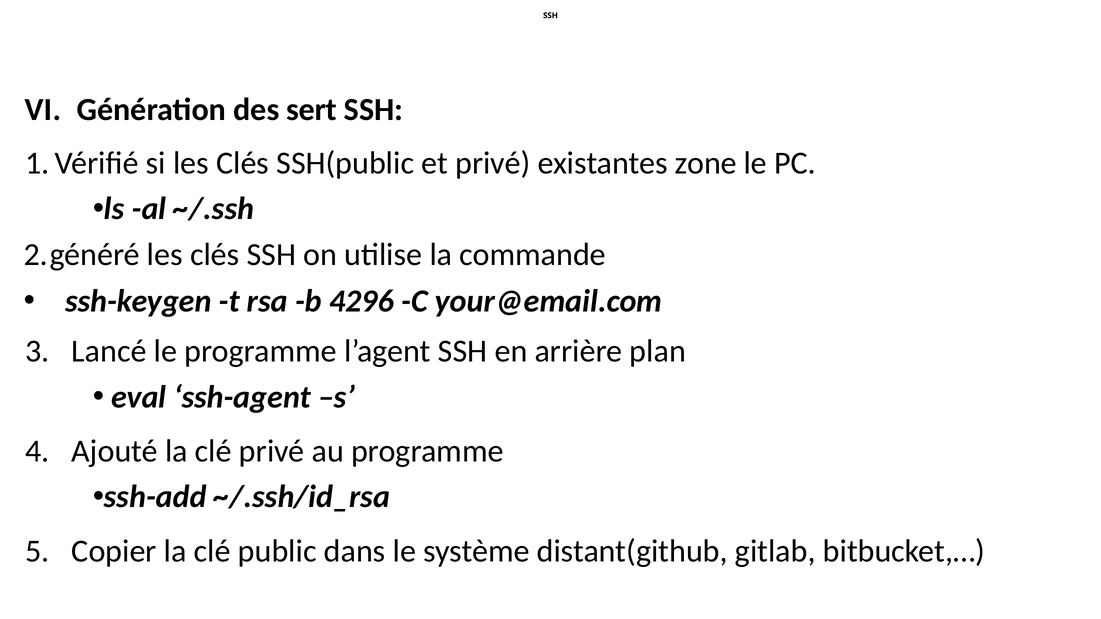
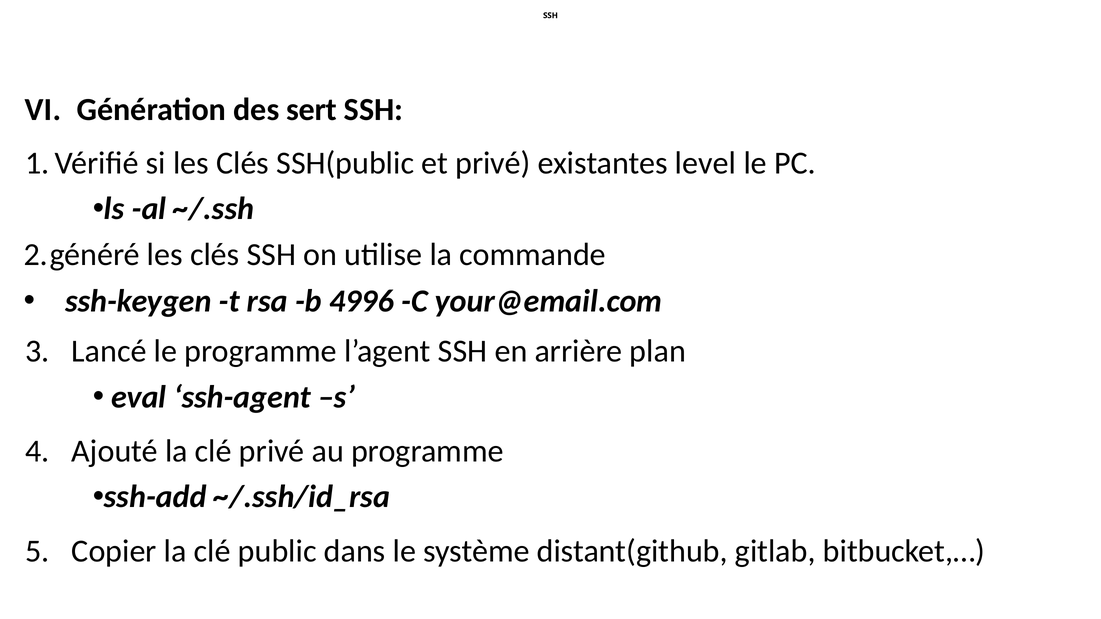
zone: zone -> level
4296: 4296 -> 4996
